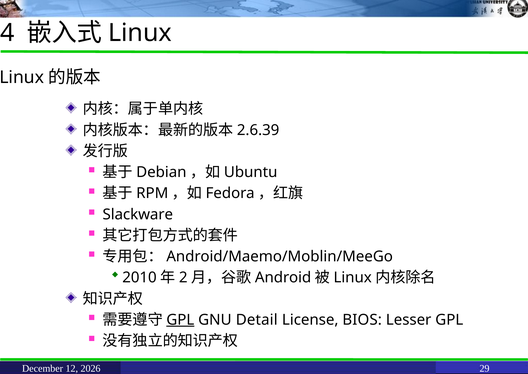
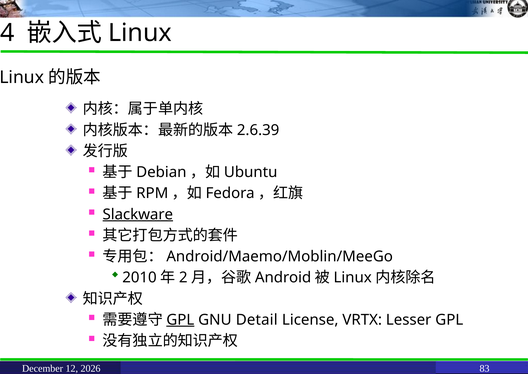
Slackware underline: none -> present
BIOS: BIOS -> VRTX
29: 29 -> 83
